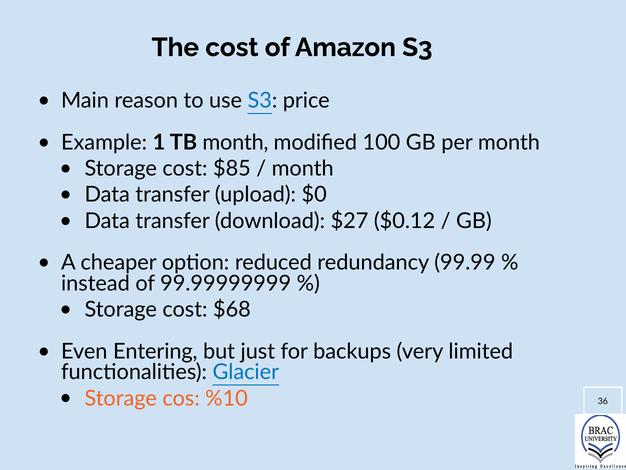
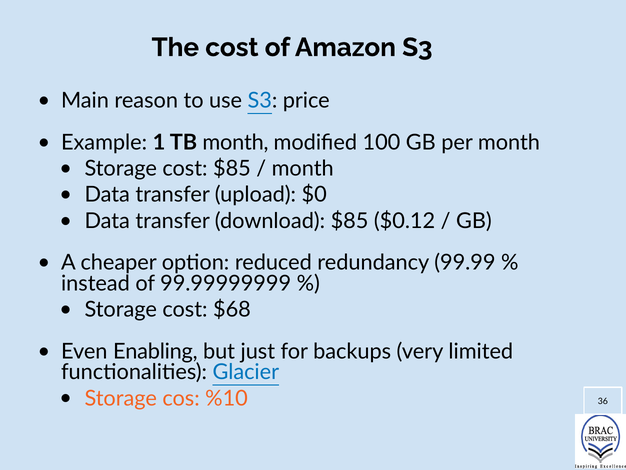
download $27: $27 -> $85
Entering: Entering -> Enabling
